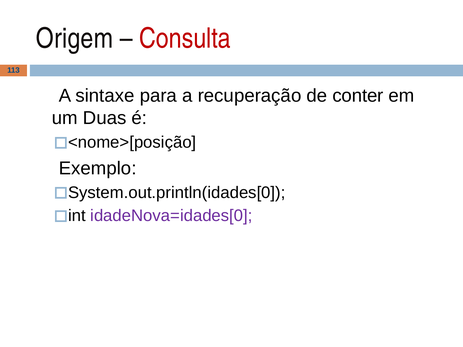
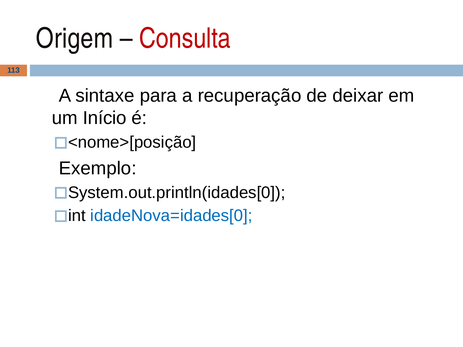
conter: conter -> deixar
Duas: Duas -> Início
idadeNova=idades[0 colour: purple -> blue
